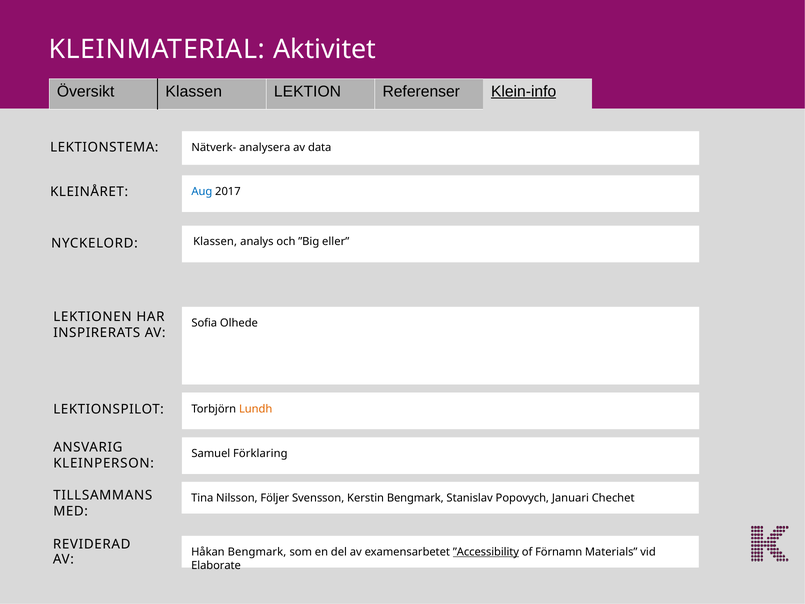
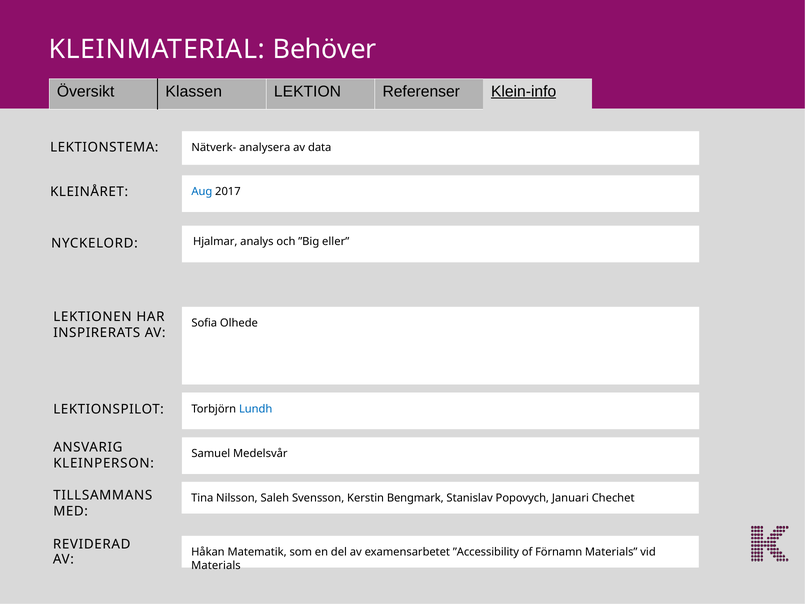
Aktivitet: Aktivitet -> Behöver
NYCKELORD Klassen: Klassen -> Hjalmar
Lundh colour: orange -> blue
Förklaring: Förklaring -> Medelsvår
Följer: Följer -> Saleh
Håkan Bengmark: Bengmark -> Matematik
”Accessibility underline: present -> none
Elaborate at (216, 565): Elaborate -> Materials
